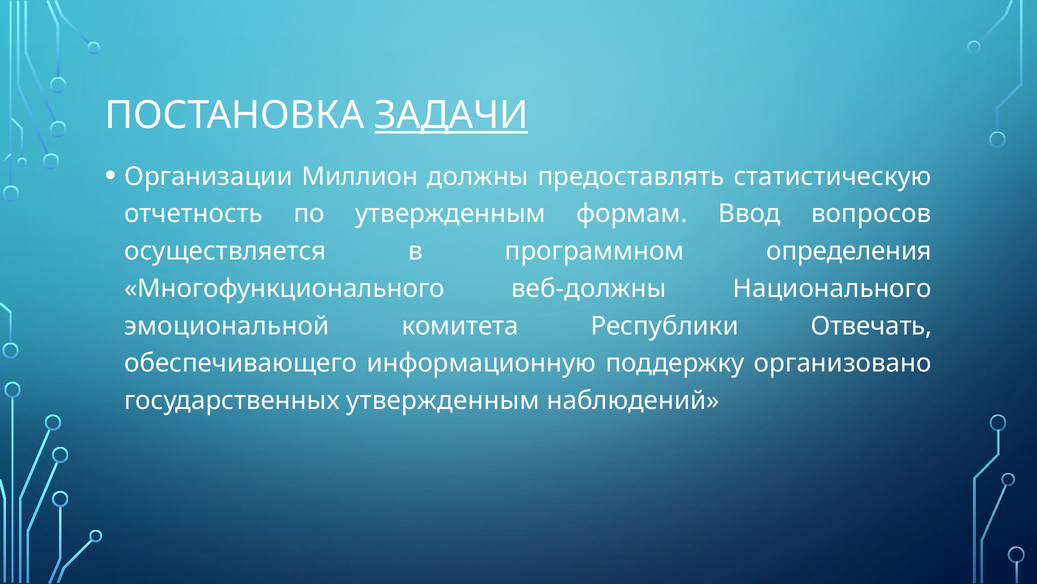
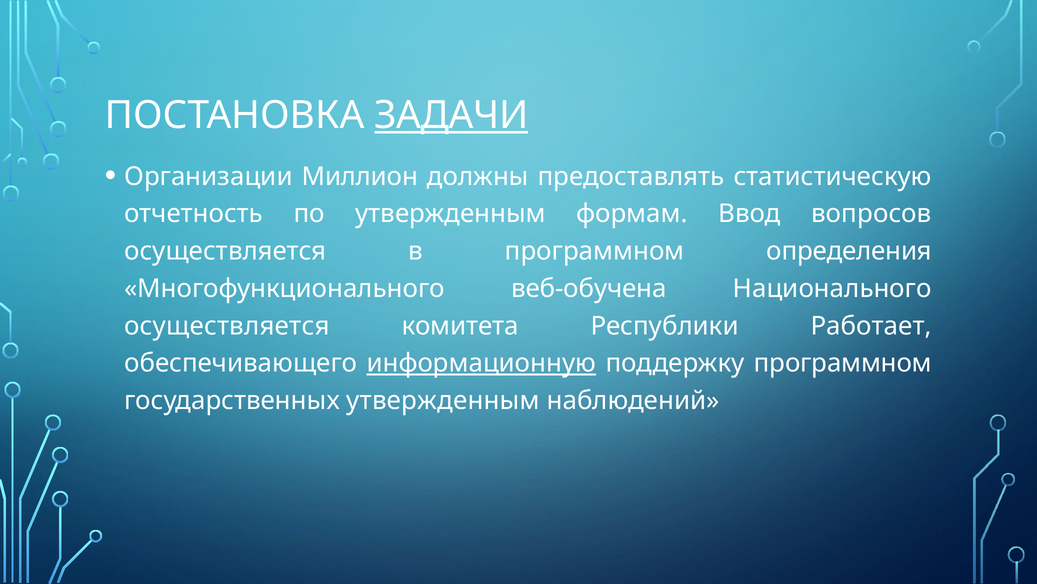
веб-должны: веб-должны -> веб-обучена
эмоциональной at (227, 326): эмоциональной -> осуществляется
Отвечать: Отвечать -> Работает
информационную underline: none -> present
поддержку организовано: организовано -> программном
